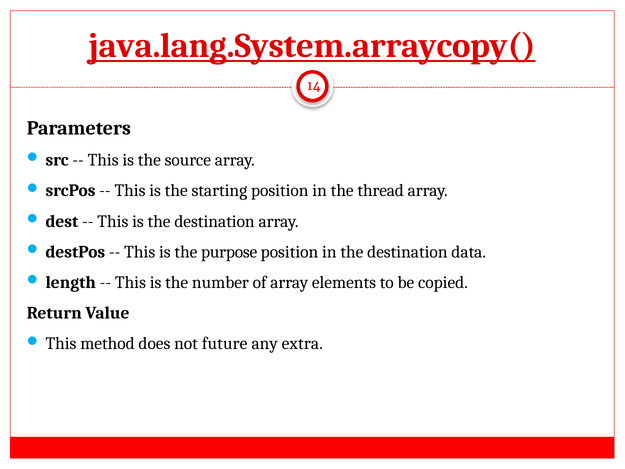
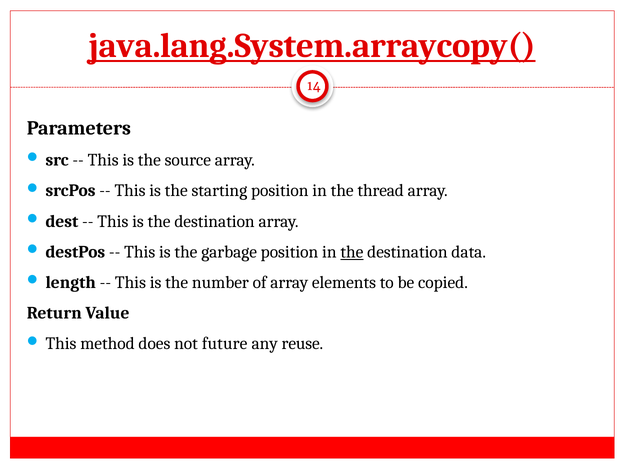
purpose: purpose -> garbage
the at (352, 252) underline: none -> present
extra: extra -> reuse
